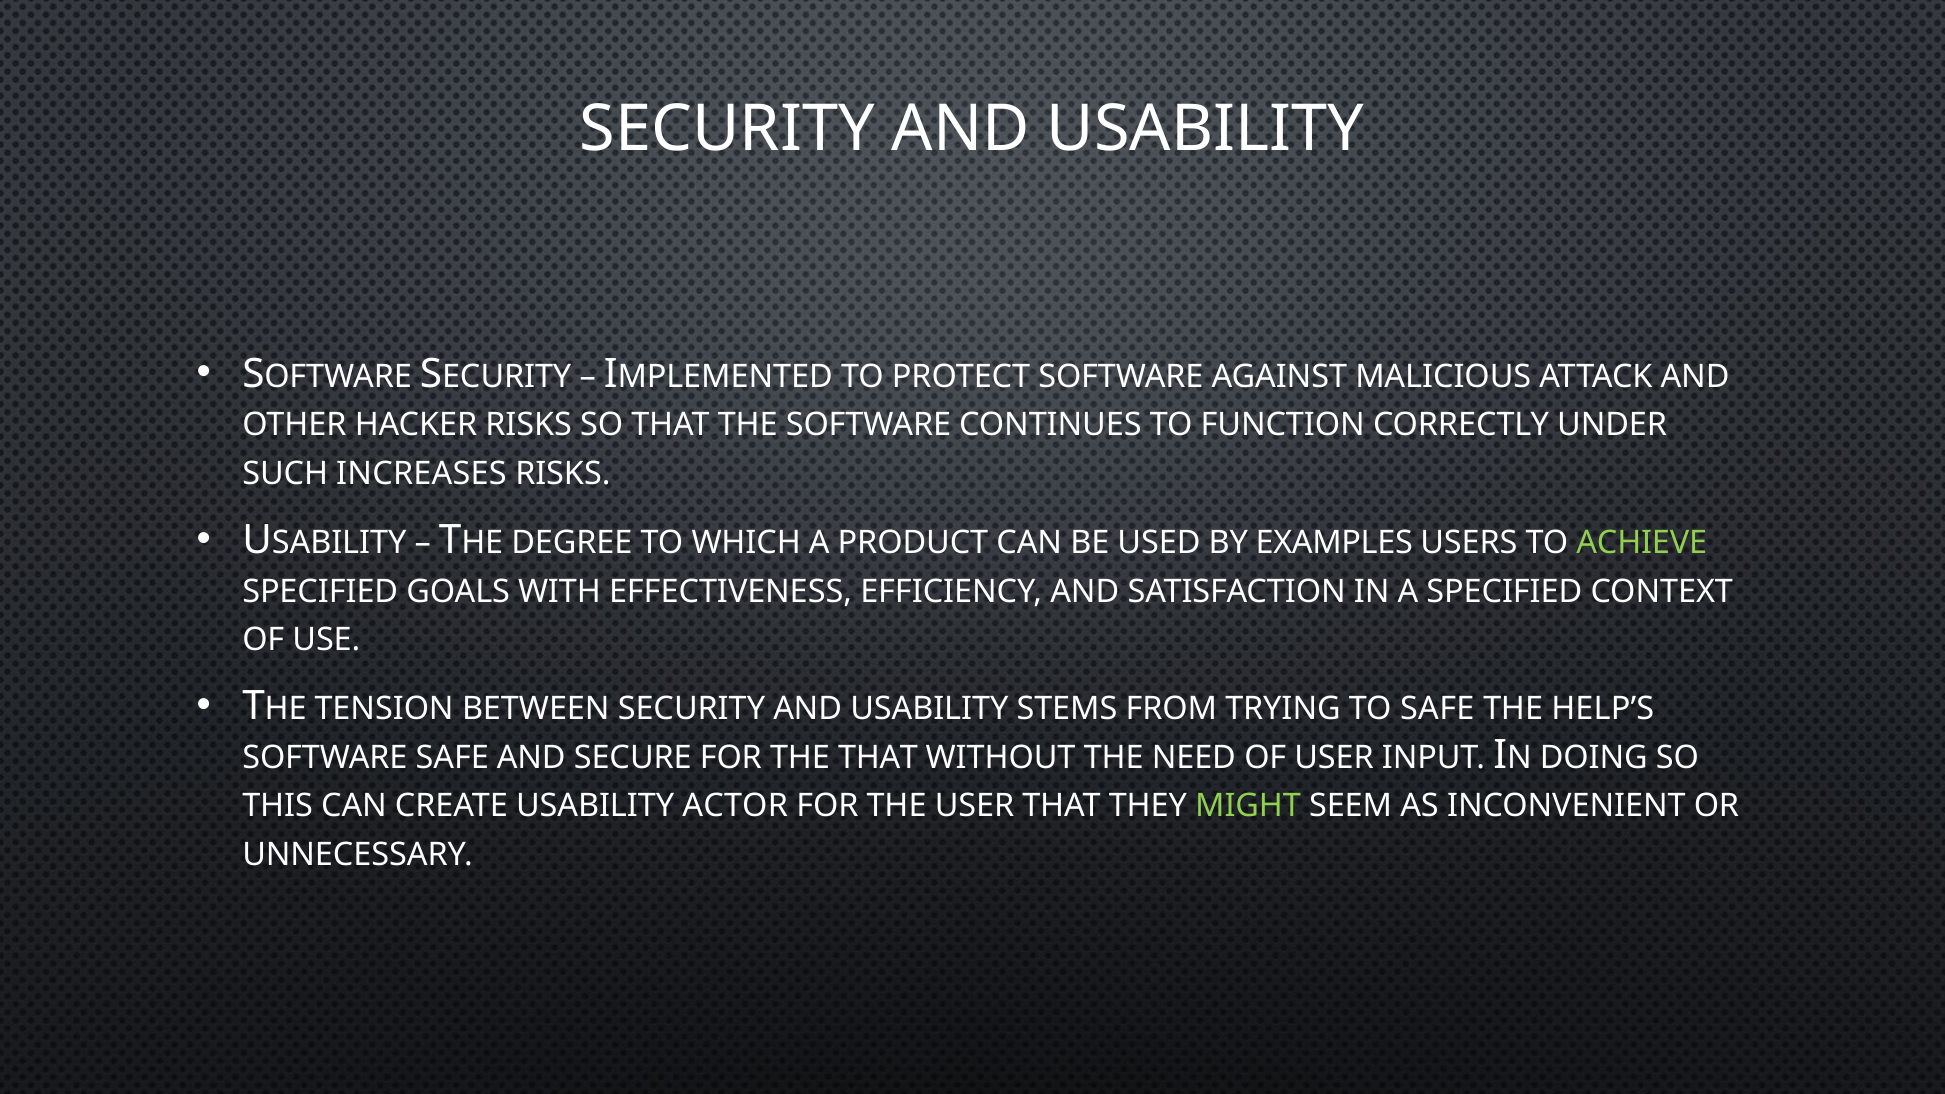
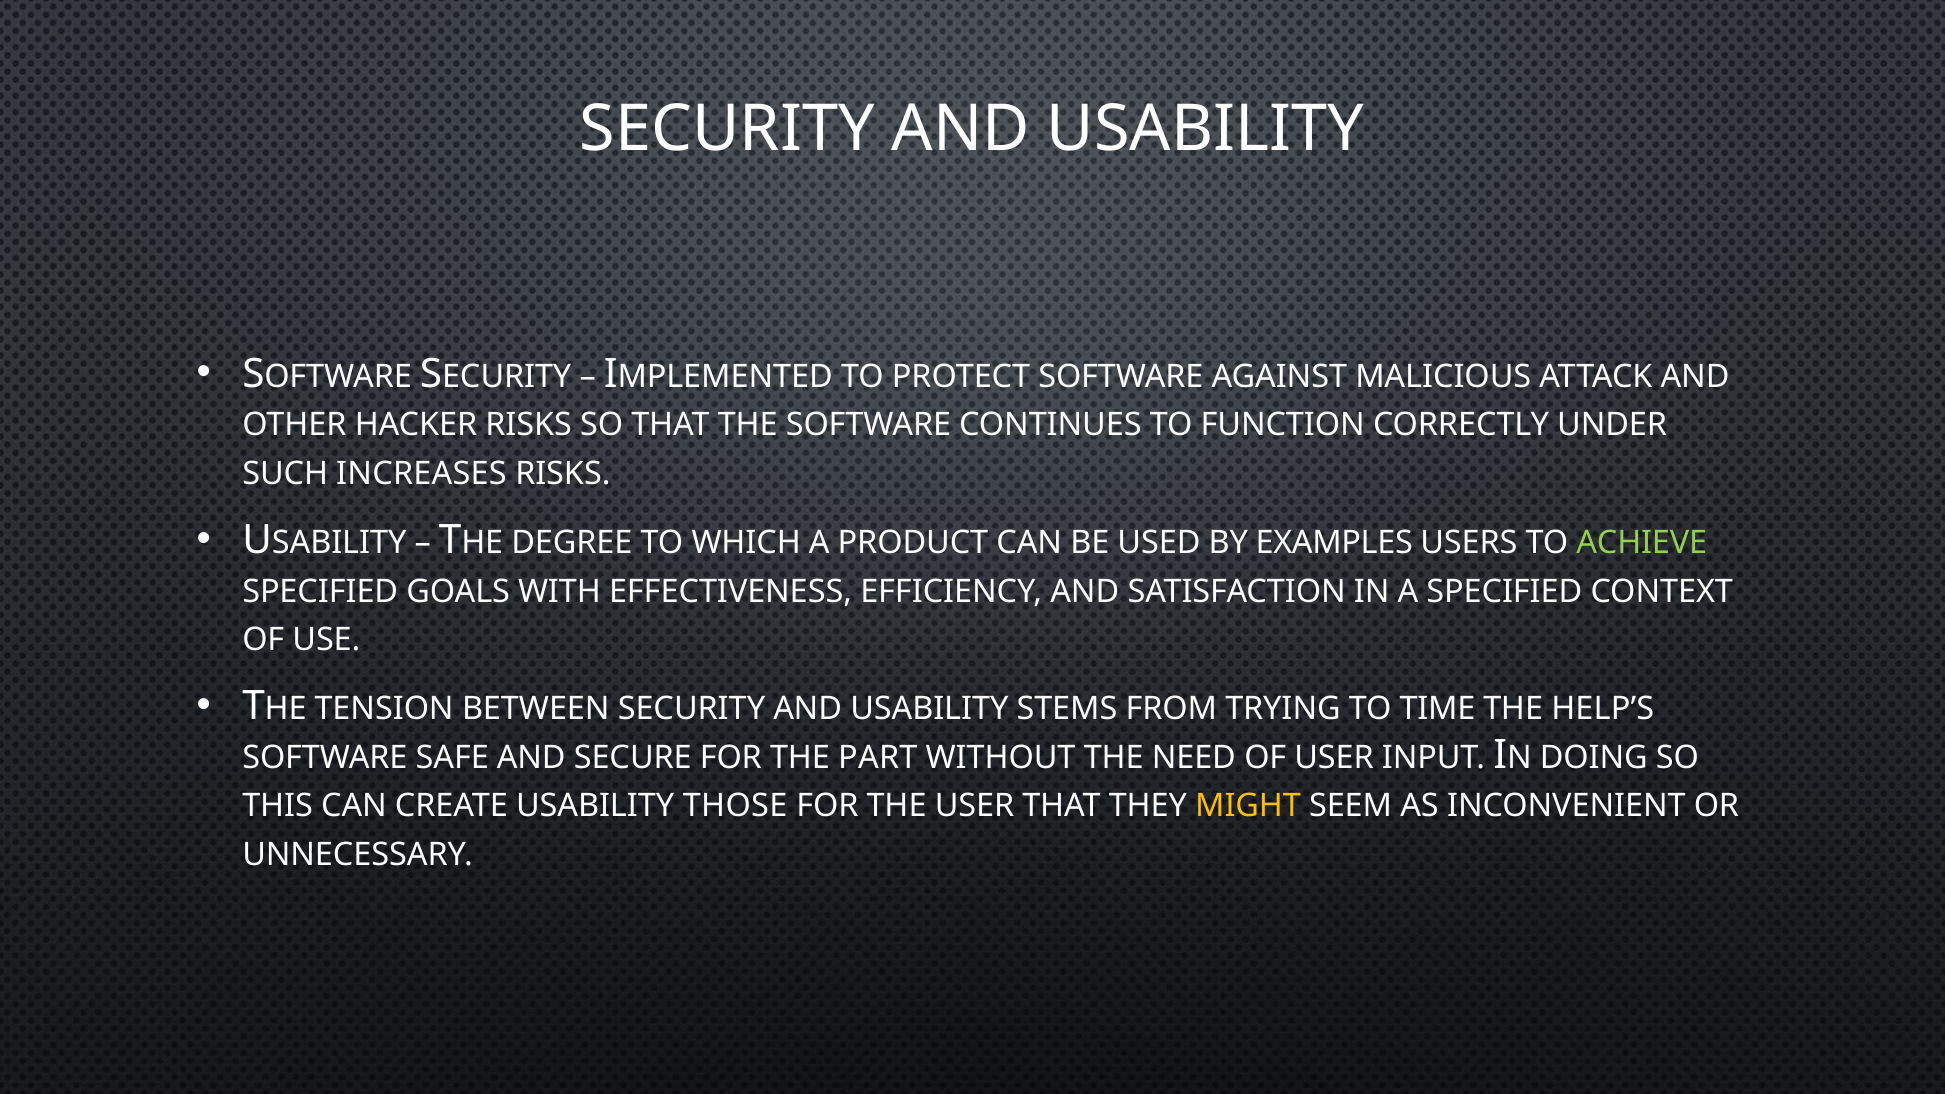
TO SAFE: SAFE -> TIME
THE THAT: THAT -> PART
ACTOR: ACTOR -> THOSE
MIGHT colour: light green -> yellow
